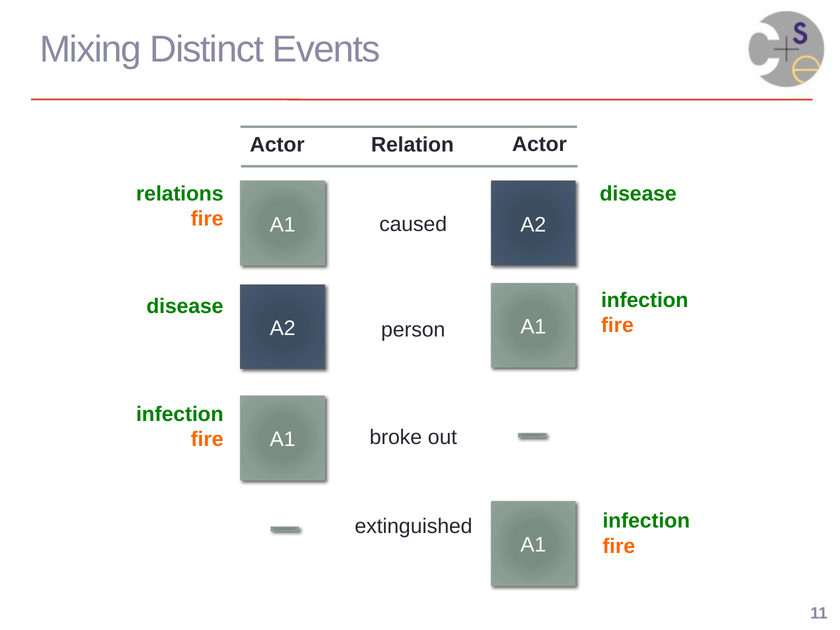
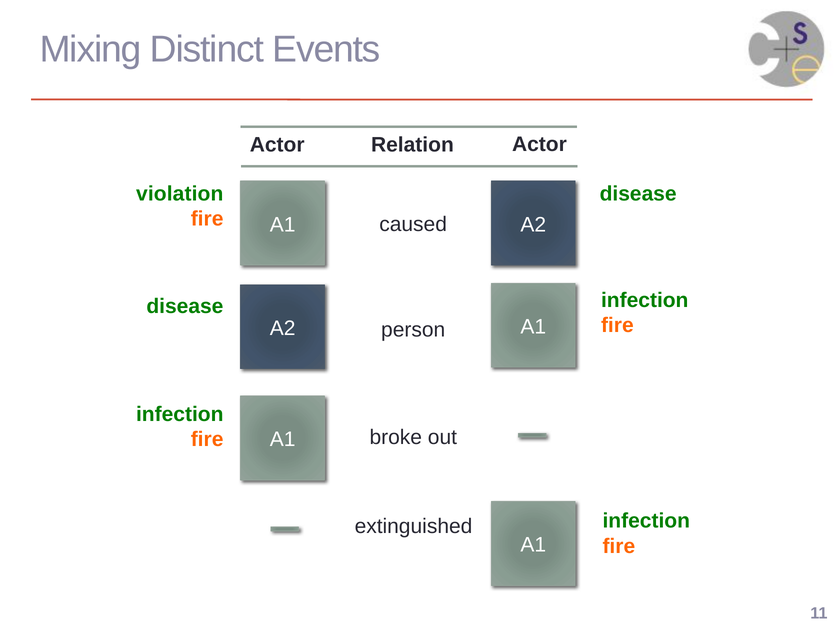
relations: relations -> violation
